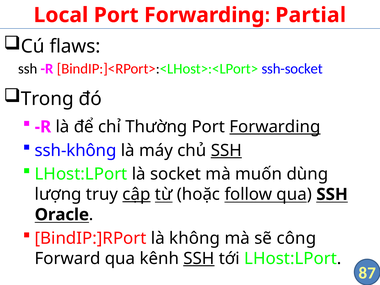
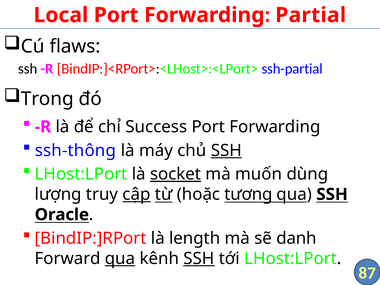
ssh-socket: ssh-socket -> ssh-partial
Thường: Thường -> Success
Forwarding underline: present -> none
ssh-không: ssh-không -> ssh-thông
socket underline: none -> present
follow: follow -> tương
không: không -> length
công: công -> danh
qua at (120, 259) underline: none -> present
